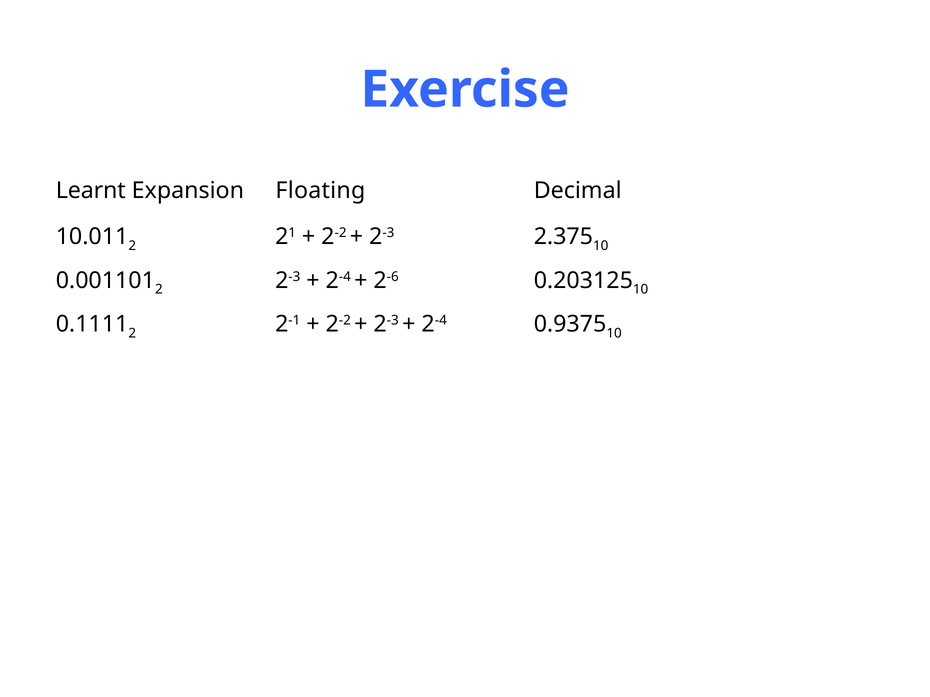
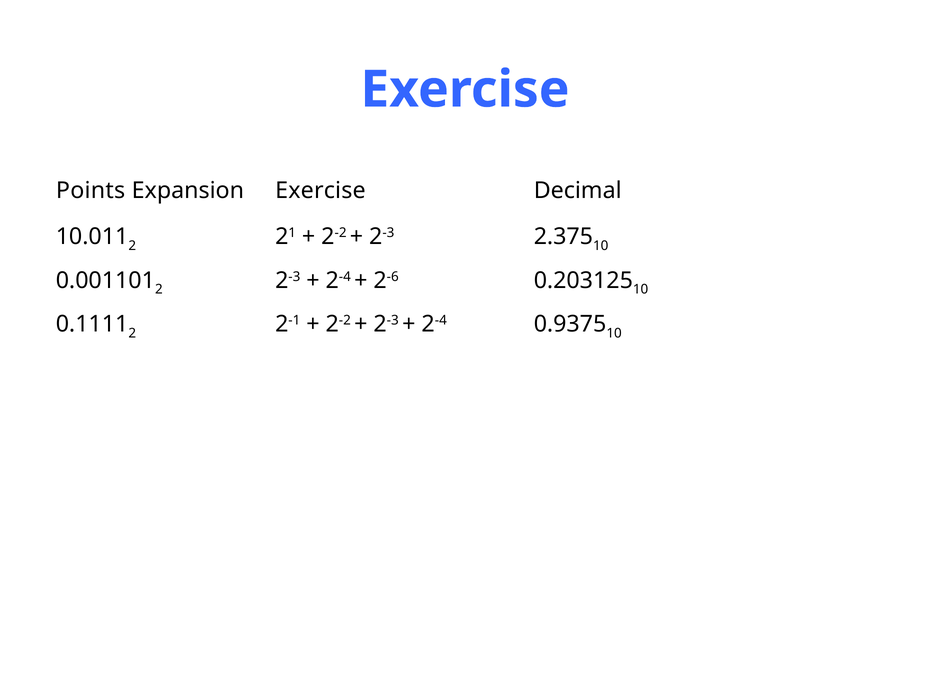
Learnt: Learnt -> Points
Expansion Floating: Floating -> Exercise
